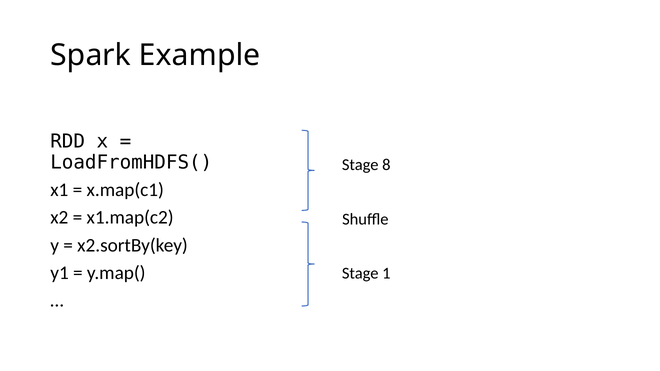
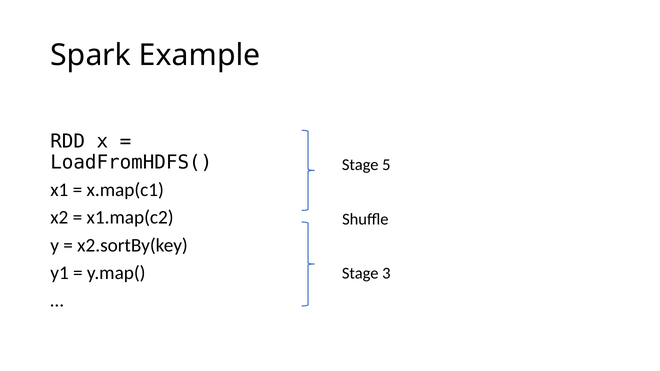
8: 8 -> 5
1: 1 -> 3
